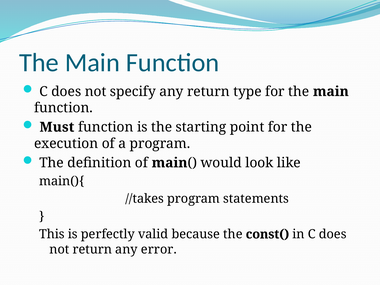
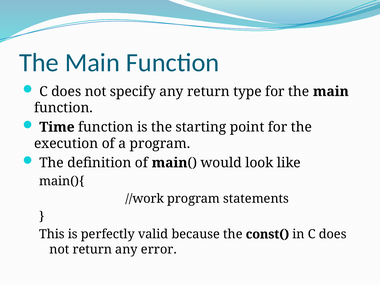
Must: Must -> Time
//takes: //takes -> //work
